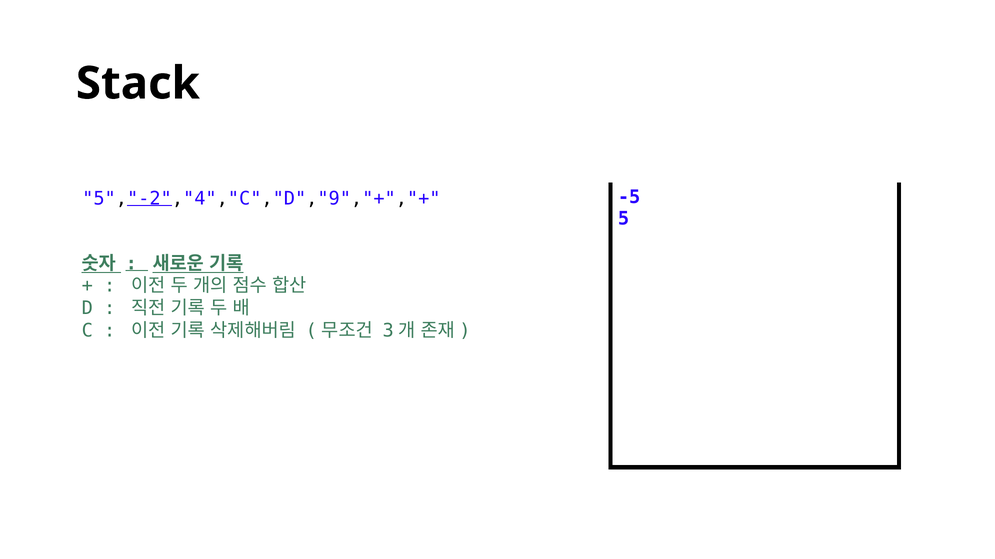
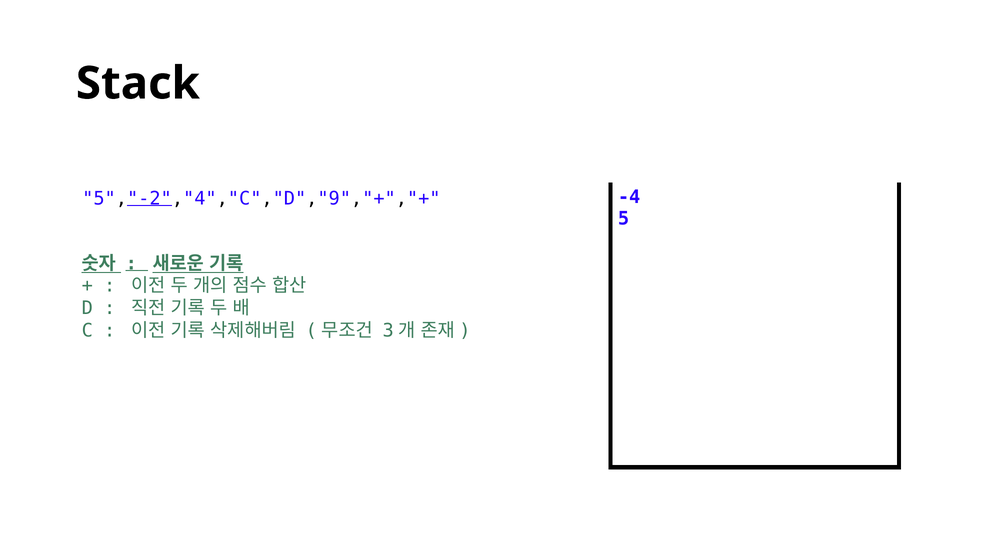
-5: -5 -> -4
